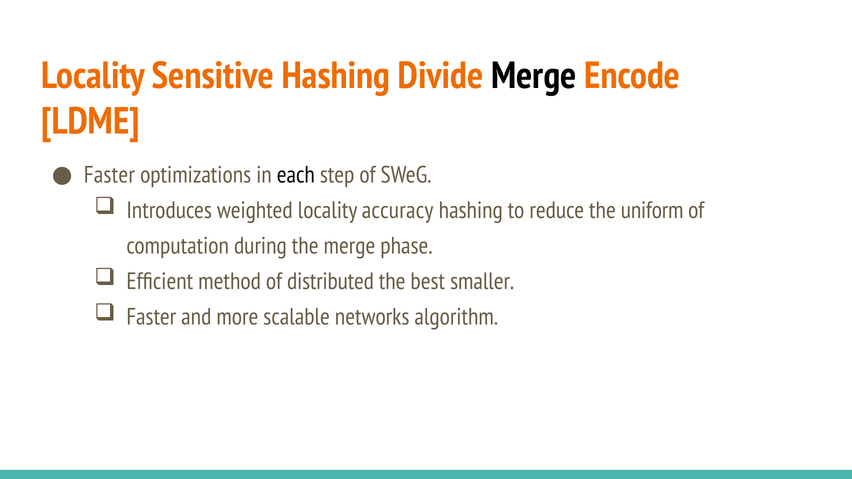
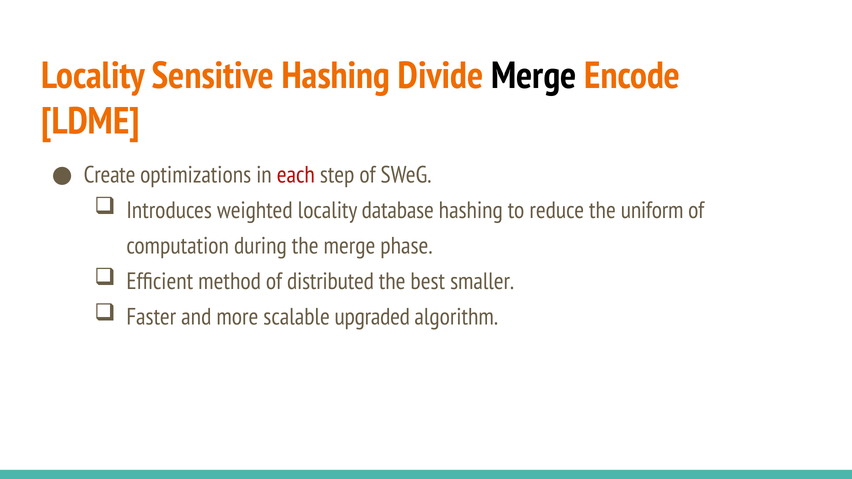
Faster at (109, 175): Faster -> Create
each colour: black -> red
accuracy: accuracy -> database
networks: networks -> upgraded
